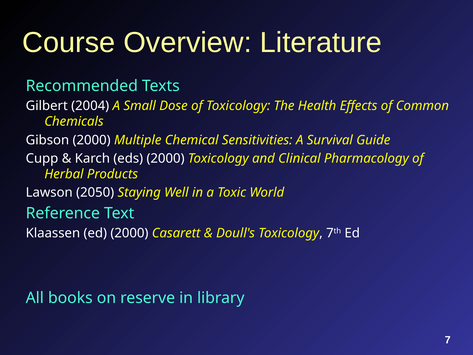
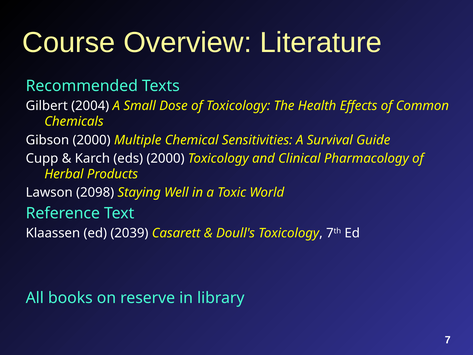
2050: 2050 -> 2098
ed 2000: 2000 -> 2039
